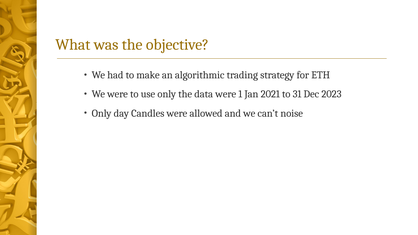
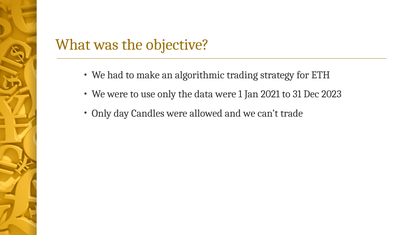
noise: noise -> trade
